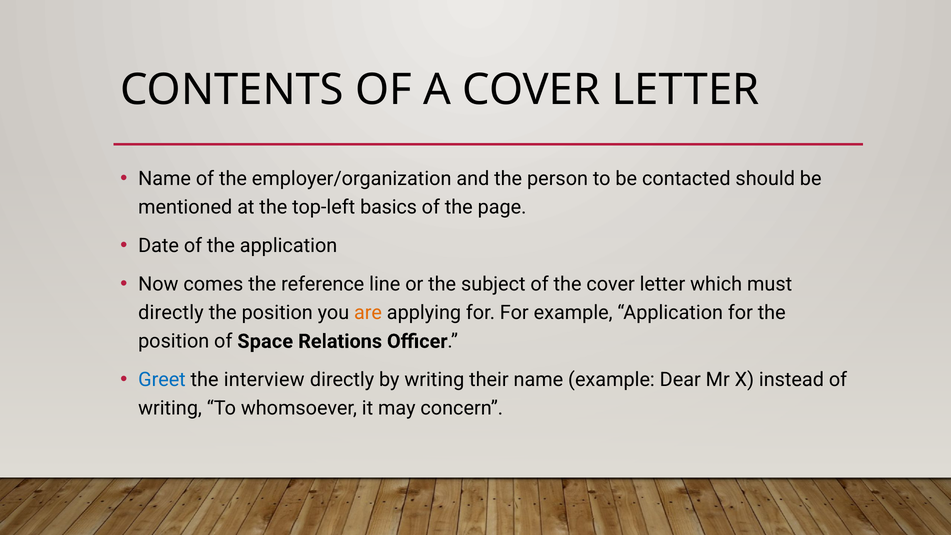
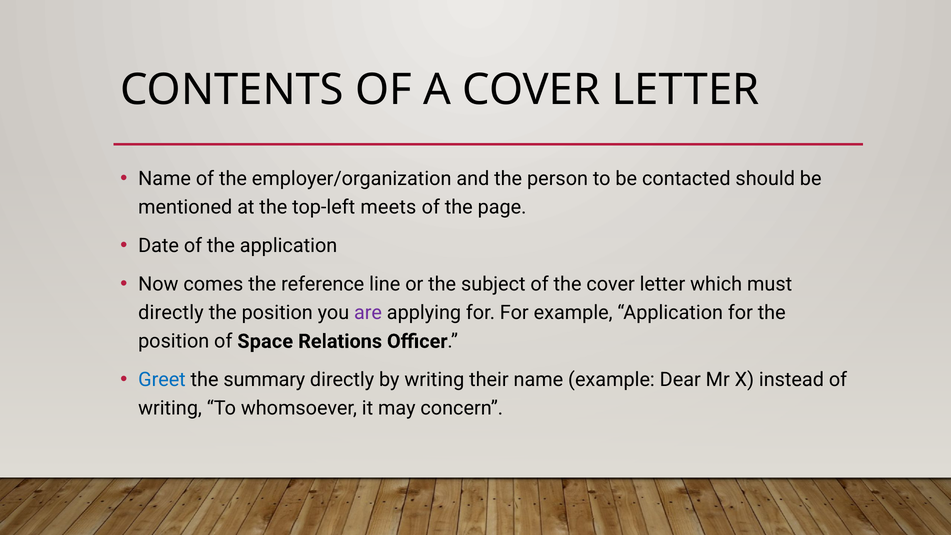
basics: basics -> meets
are colour: orange -> purple
interview: interview -> summary
